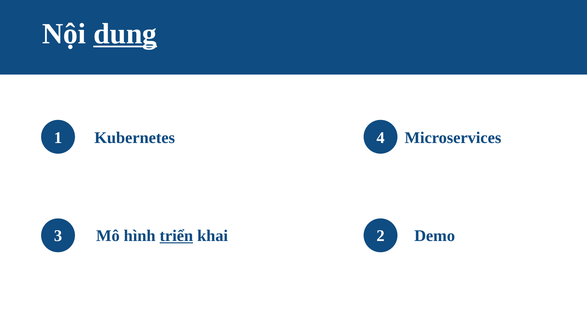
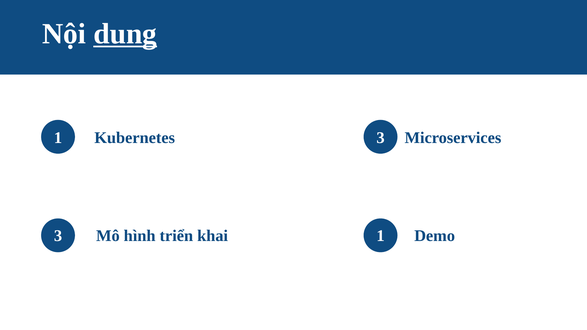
1 4: 4 -> 3
triển underline: present -> none
3 2: 2 -> 1
